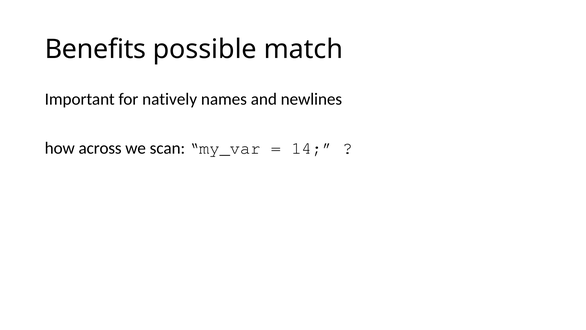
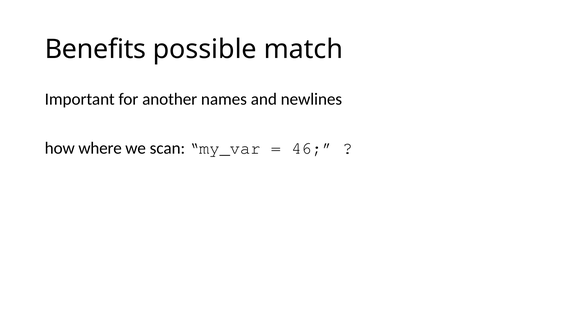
natively: natively -> another
across: across -> where
14: 14 -> 46
